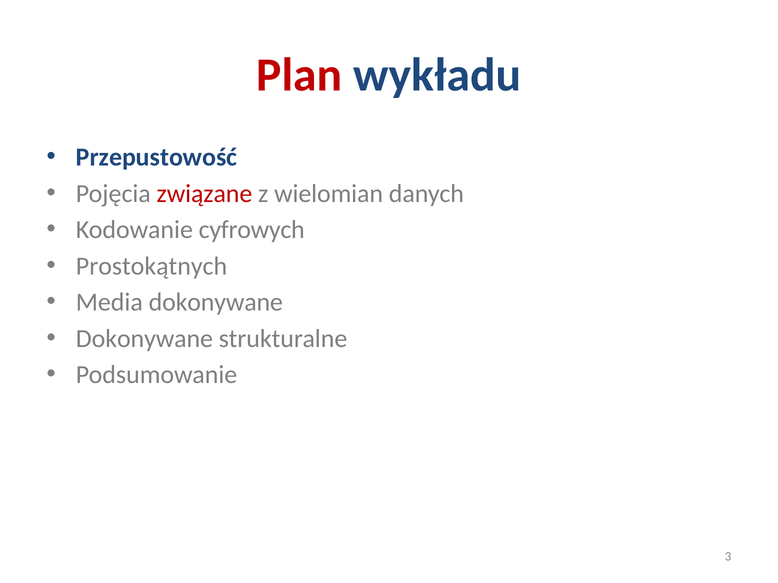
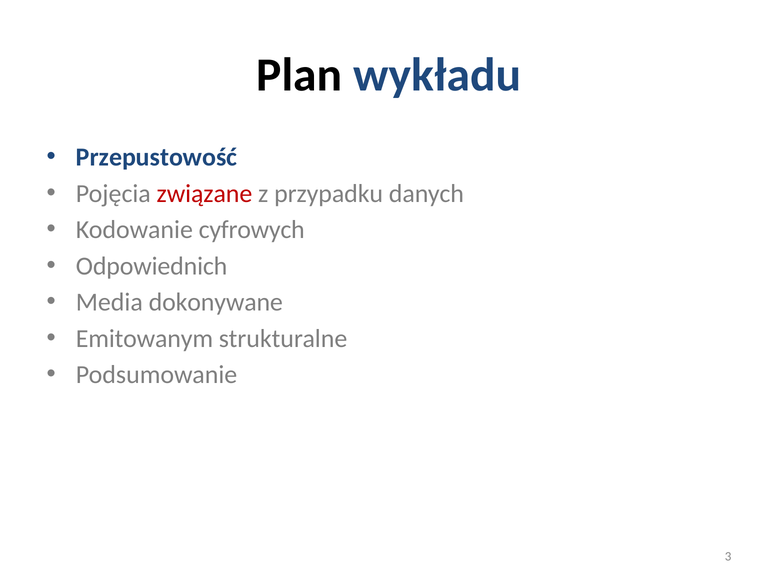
Plan colour: red -> black
wielomian: wielomian -> przypadku
Prostokątnych: Prostokątnych -> Odpowiednich
Dokonywane at (144, 339): Dokonywane -> Emitowanym
